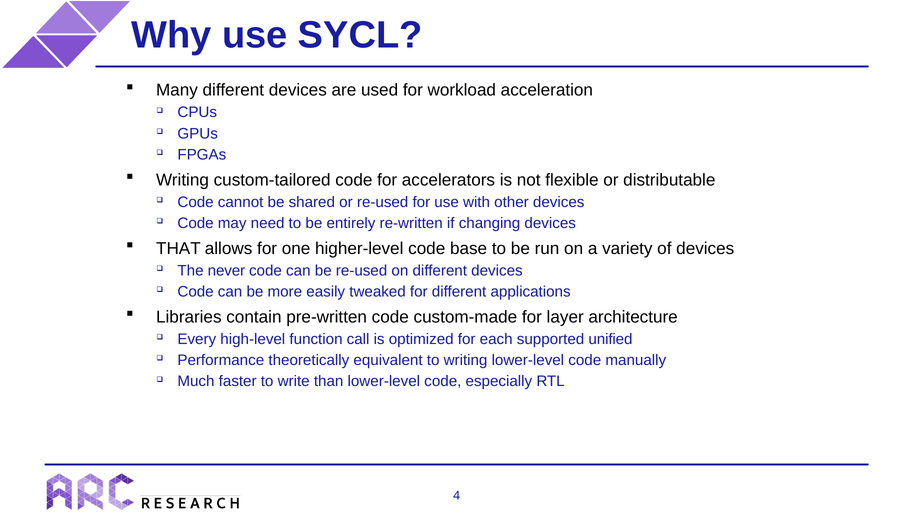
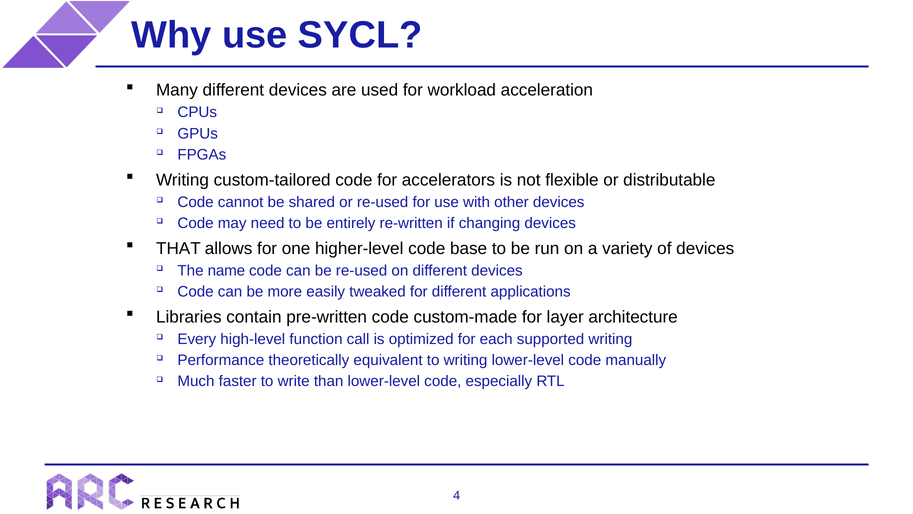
never: never -> name
supported unified: unified -> writing
